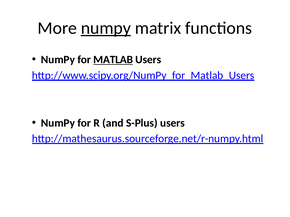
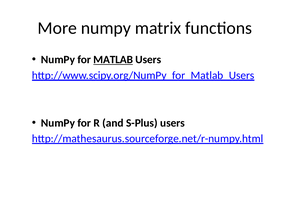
numpy at (106, 28) underline: present -> none
